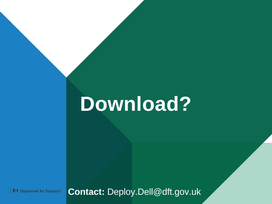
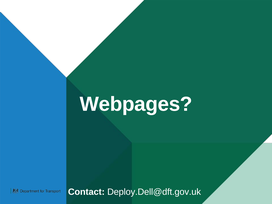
Download: Download -> Webpages
